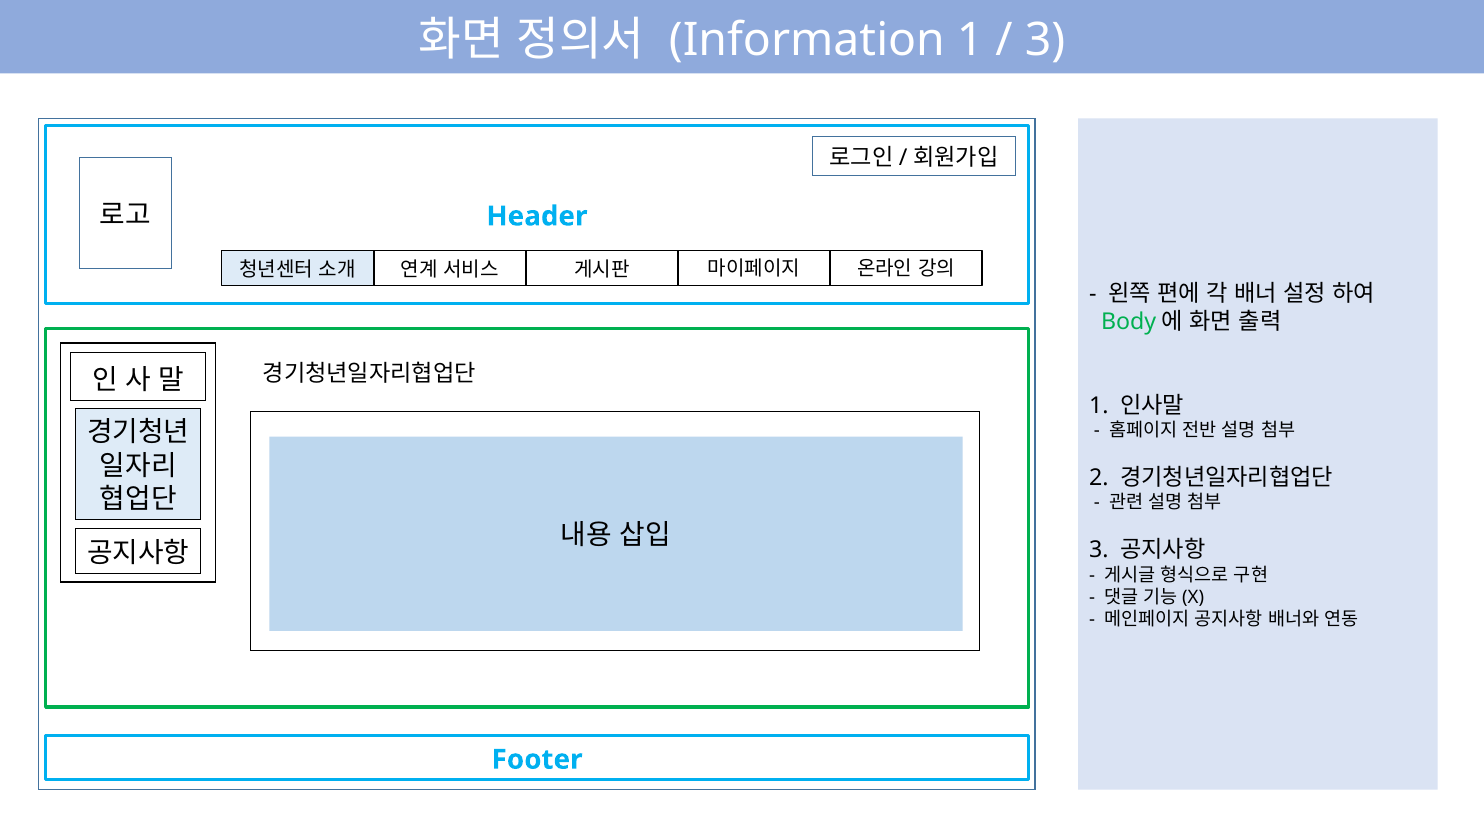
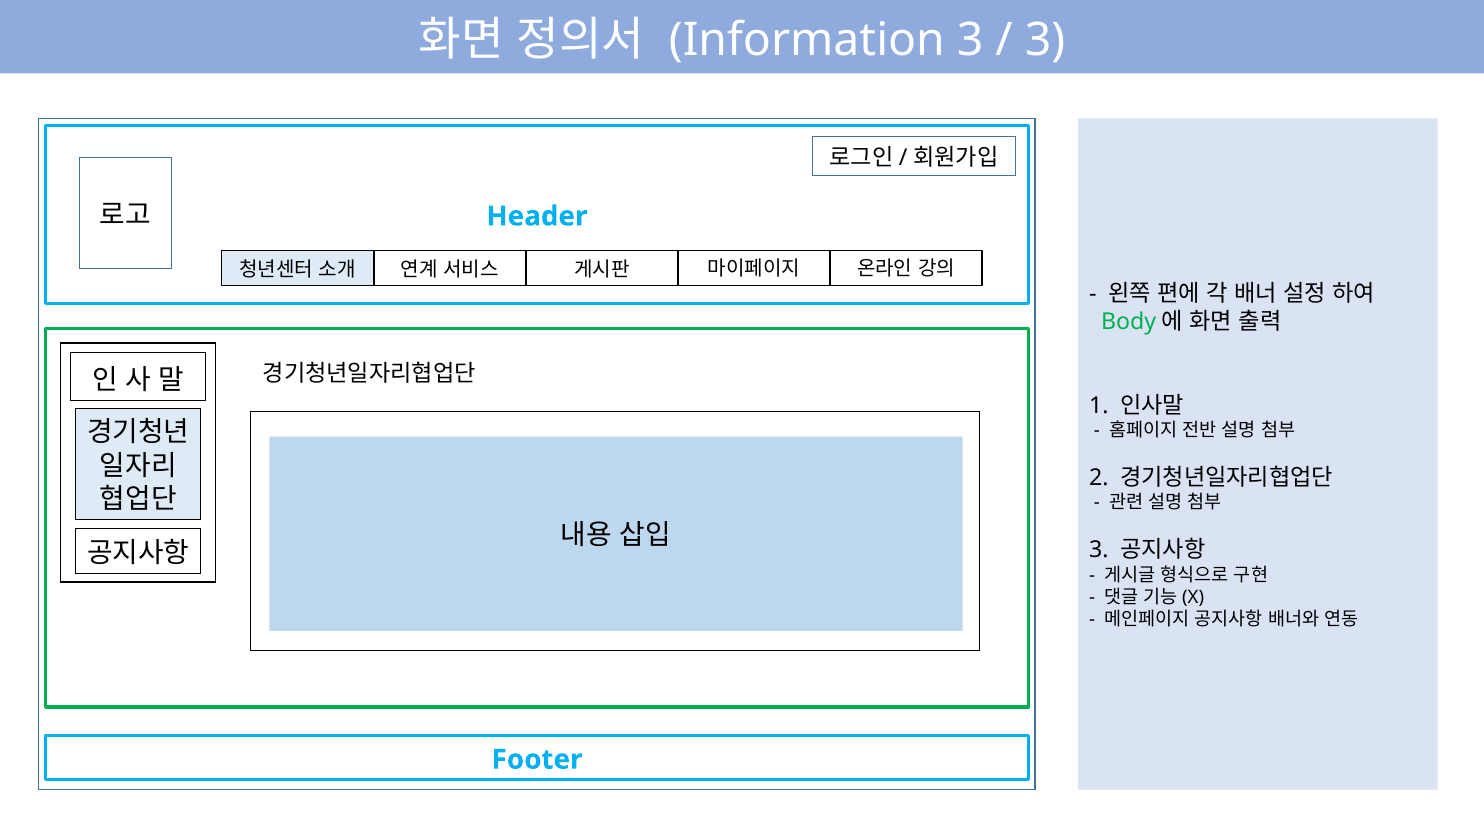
Information 1: 1 -> 3
